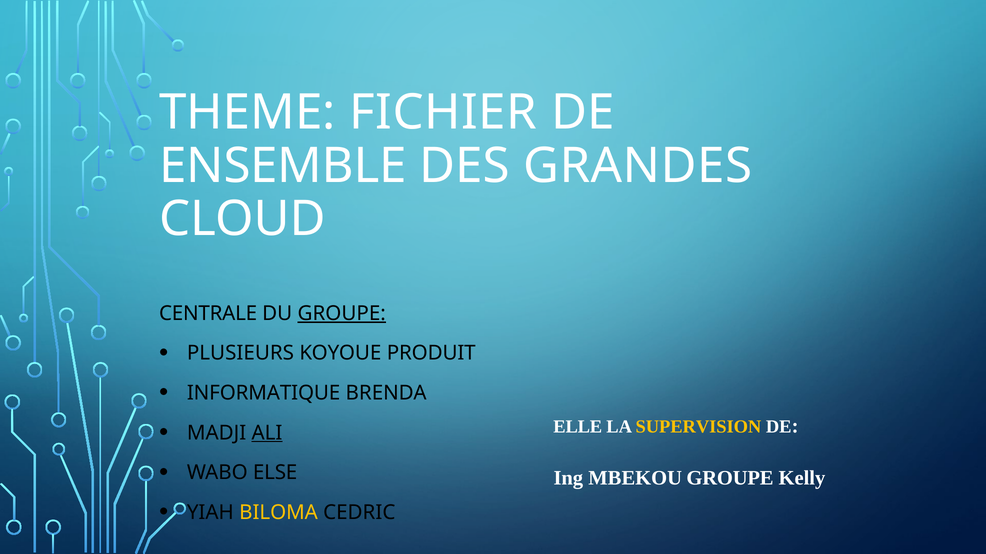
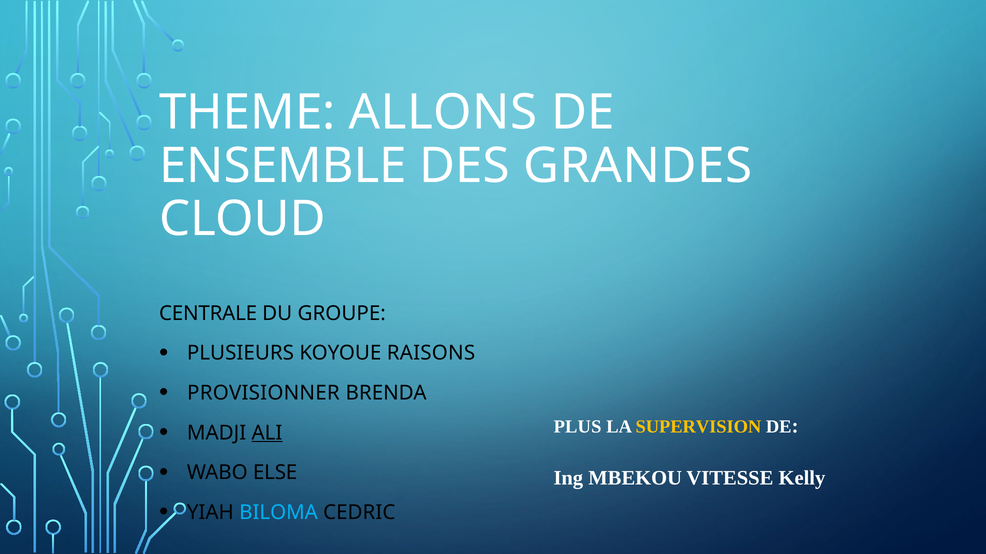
FICHIER: FICHIER -> ALLONS
GROUPE at (342, 314) underline: present -> none
PRODUIT: PRODUIT -> RAISONS
INFORMATIQUE: INFORMATIQUE -> PROVISIONNER
ELLE: ELLE -> PLUS
MBEKOU GROUPE: GROUPE -> VITESSE
BILOMA colour: yellow -> light blue
